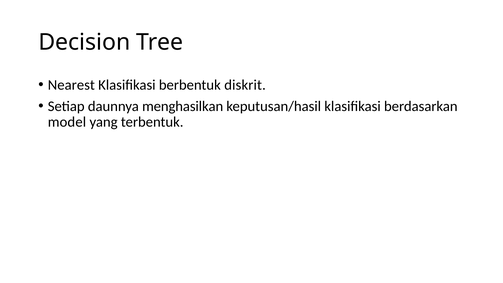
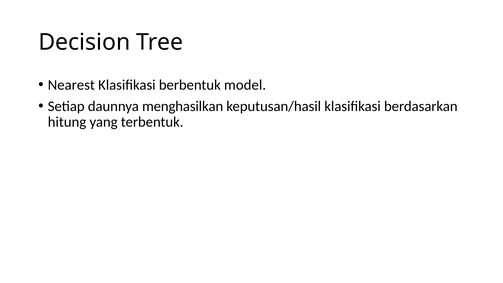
diskrit: diskrit -> model
model: model -> hitung
